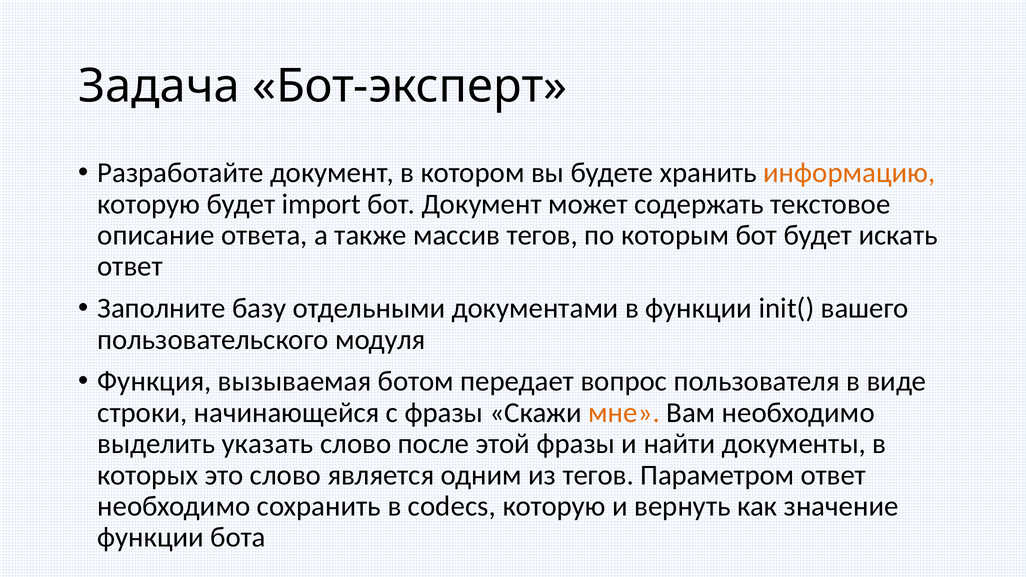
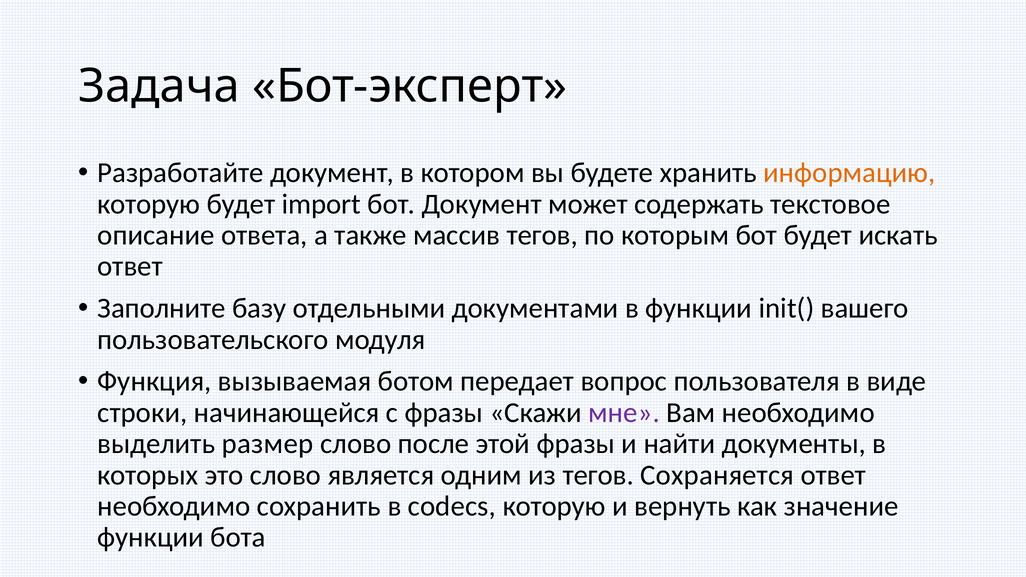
мне colour: orange -> purple
указать: указать -> размер
Параметром: Параметром -> Сохраняется
